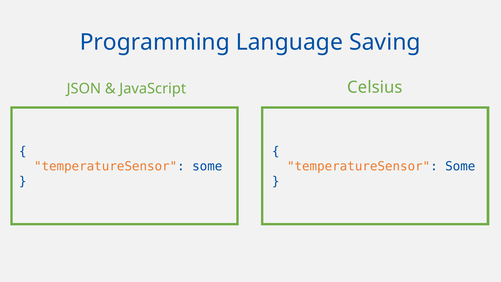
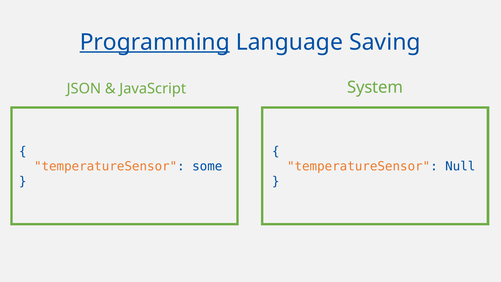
Programming underline: none -> present
Celsius: Celsius -> System
Some at (460, 166): Some -> Null
